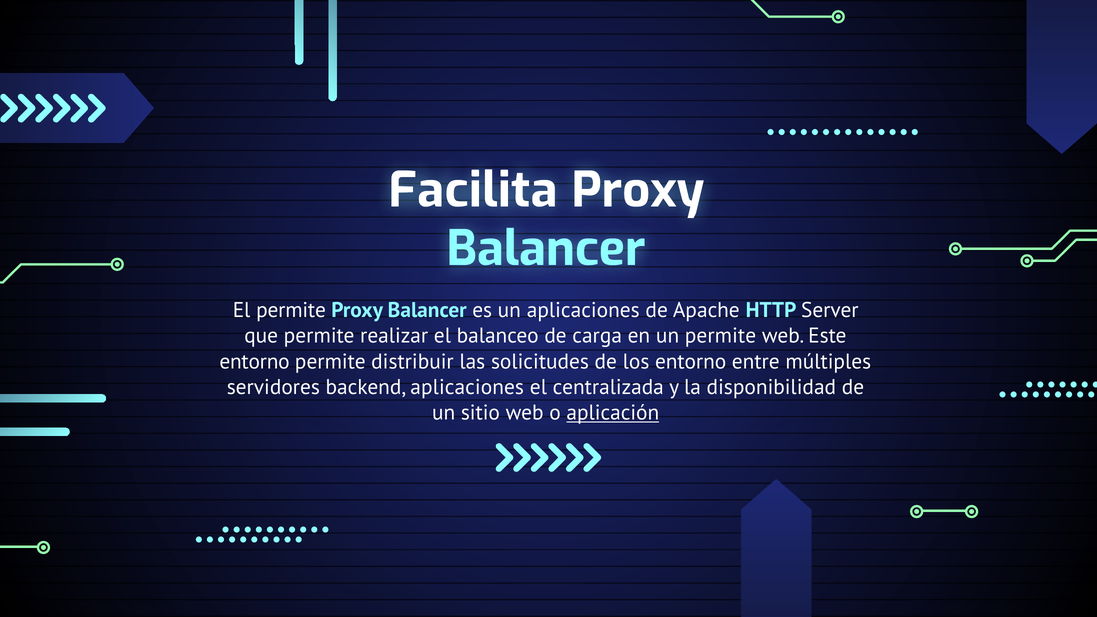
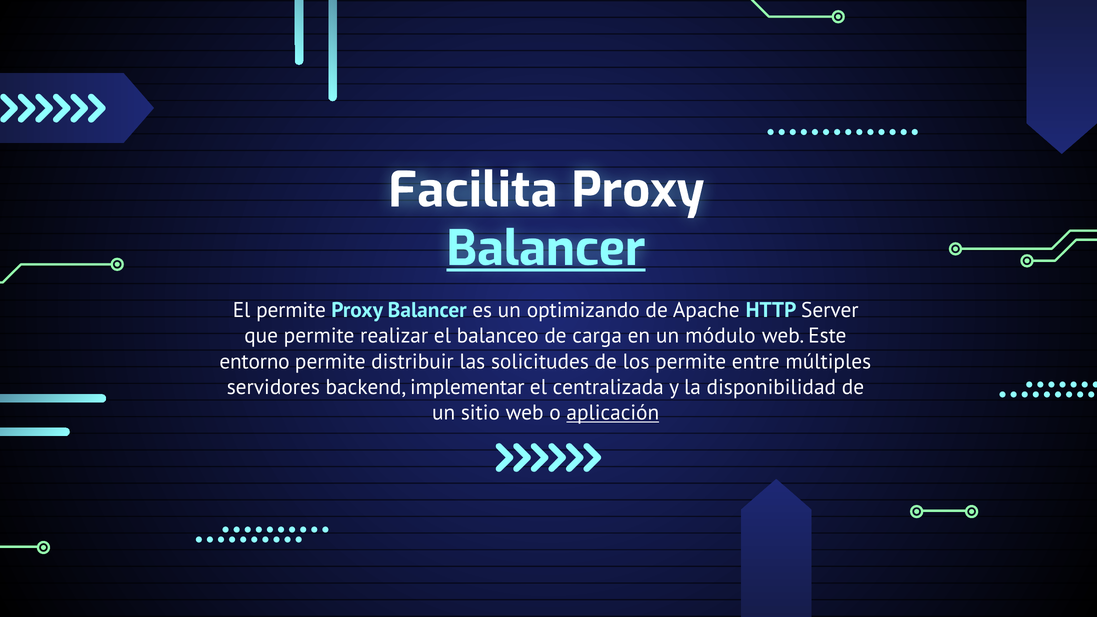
Balancer at (546, 249) underline: none -> present
un aplicaciones: aplicaciones -> optimizando
un permite: permite -> módulo
los entorno: entorno -> permite
backend aplicaciones: aplicaciones -> implementar
